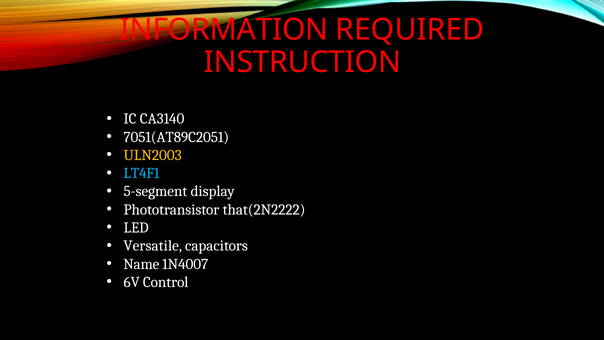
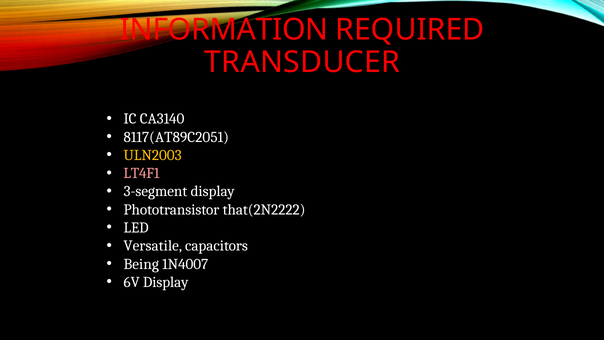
INSTRUCTION: INSTRUCTION -> TRANSDUCER
7051(AT89C2051: 7051(AT89C2051 -> 8117(AT89C2051
LT4F1 colour: light blue -> pink
5-segment: 5-segment -> 3-segment
Name: Name -> Being
6V Control: Control -> Display
